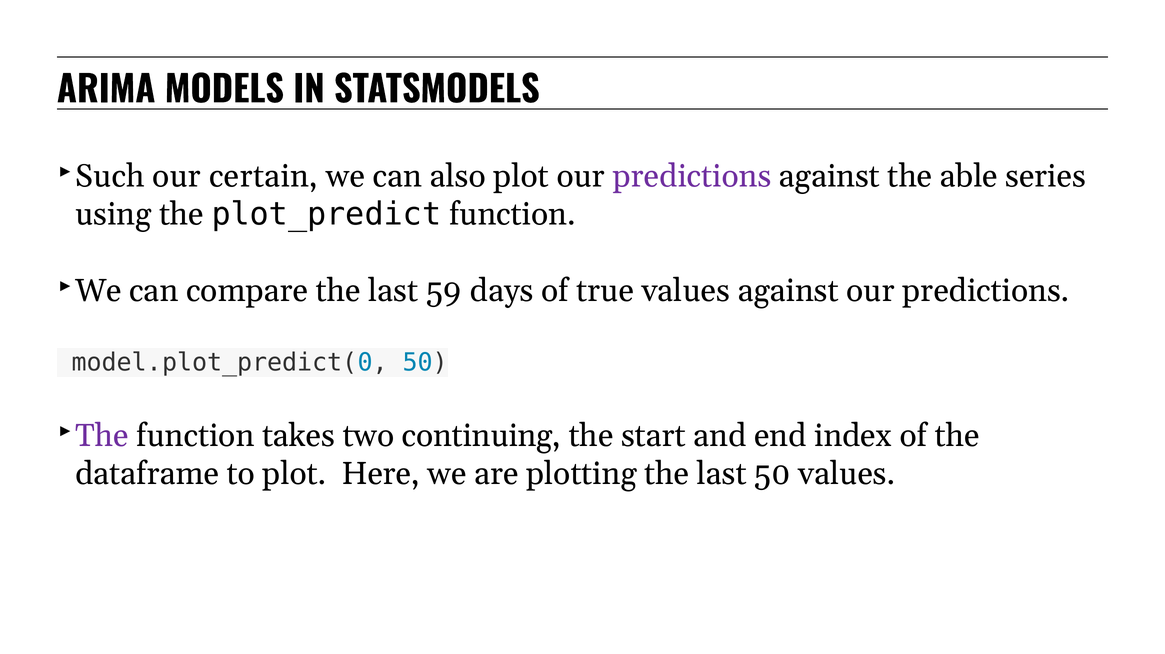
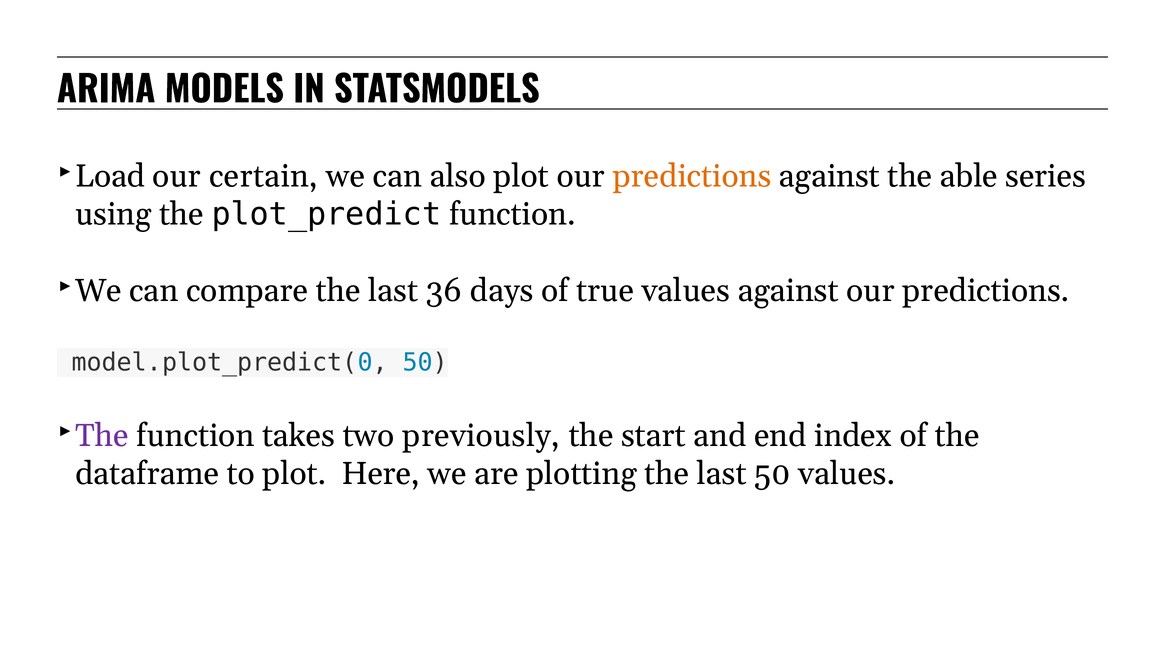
Such: Such -> Load
predictions at (692, 176) colour: purple -> orange
59: 59 -> 36
continuing: continuing -> previously
